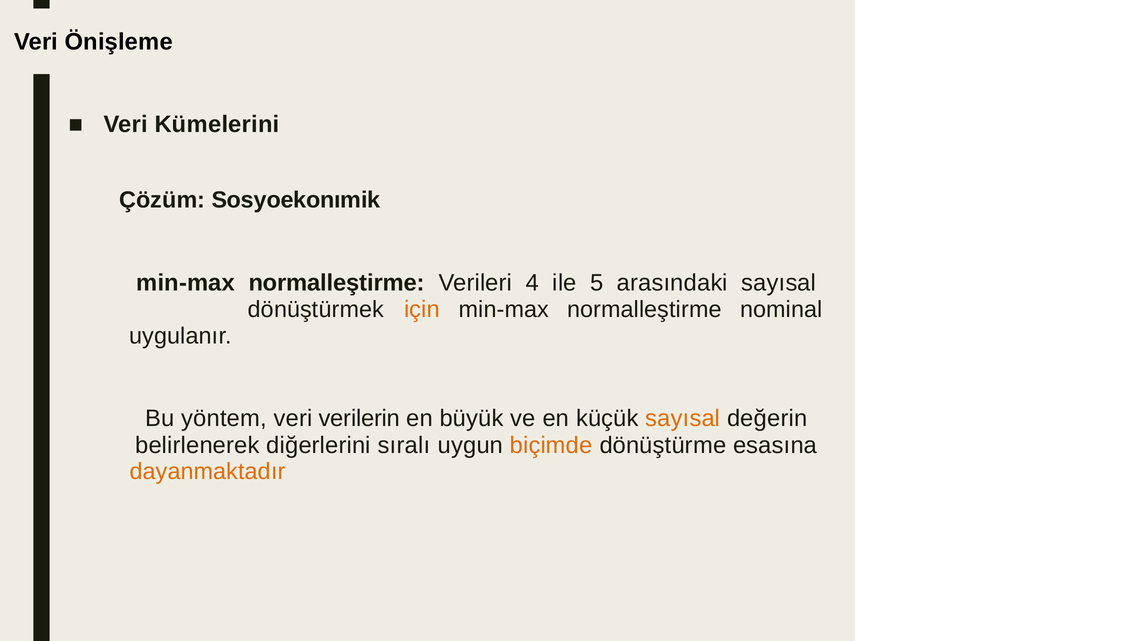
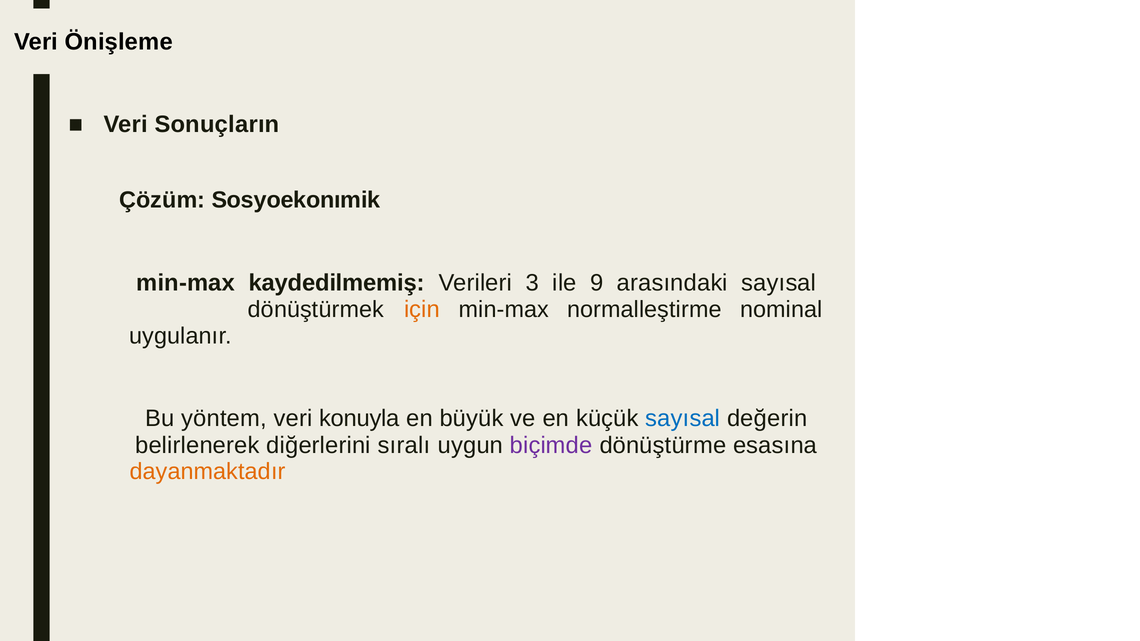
Kümelerini: Kümelerini -> Sonuçların
normalleştirme at (337, 283): normalleştirme -> kaydedilmemiş
4: 4 -> 3
5: 5 -> 9
verilerin: verilerin -> konuyla
sayısal at (683, 419) colour: orange -> blue
biçimde colour: orange -> purple
